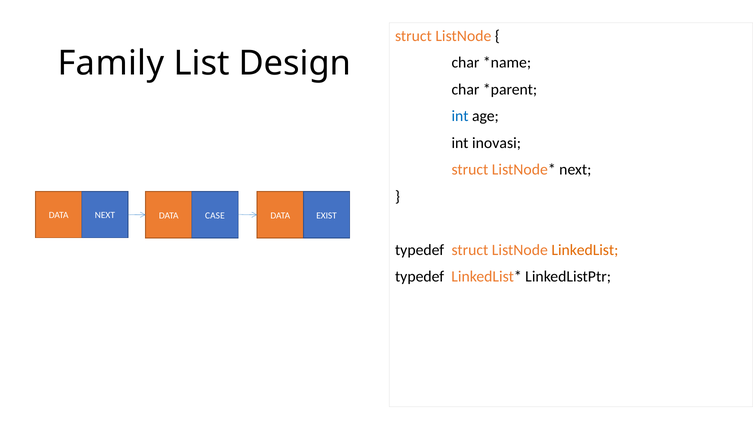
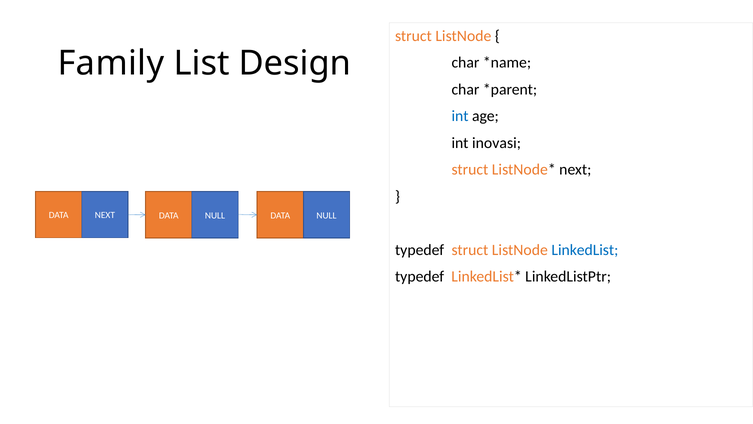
NEXT DATA CASE: CASE -> NULL
EXIST at (327, 215): EXIST -> NULL
LinkedList colour: orange -> blue
